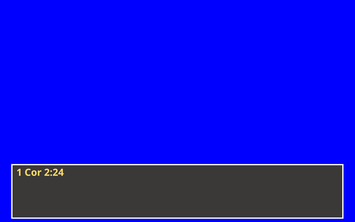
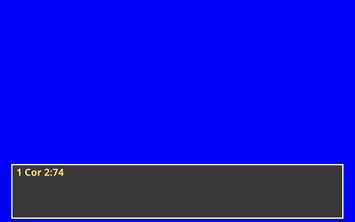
2:24: 2:24 -> 2:74
